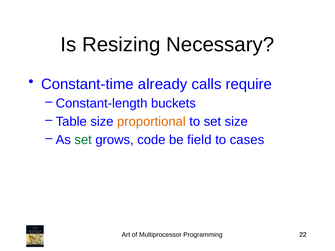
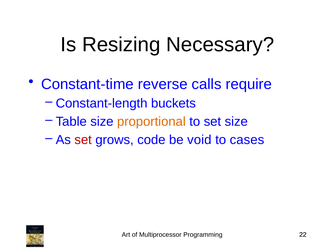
already: already -> reverse
set at (83, 140) colour: green -> red
field: field -> void
